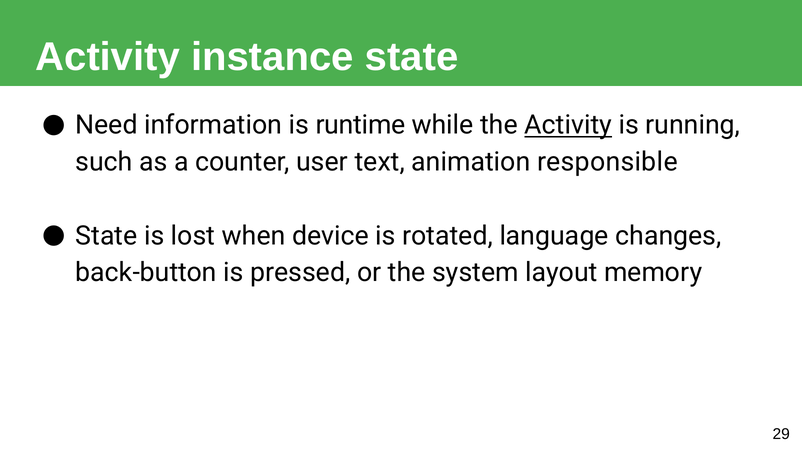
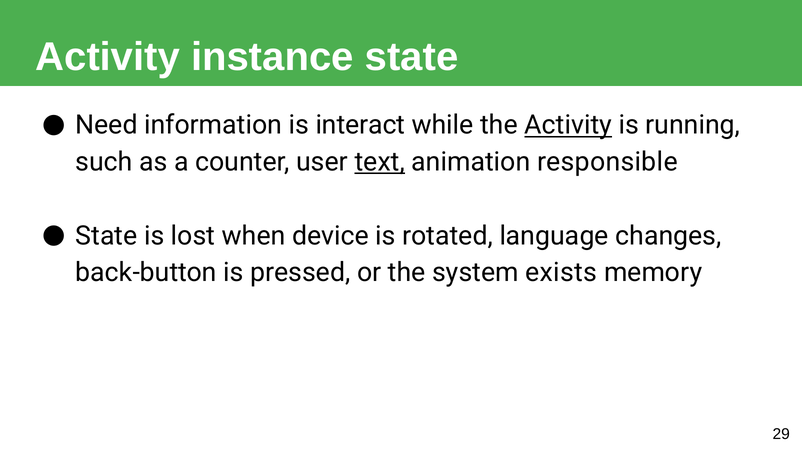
runtime: runtime -> interact
text underline: none -> present
layout: layout -> exists
